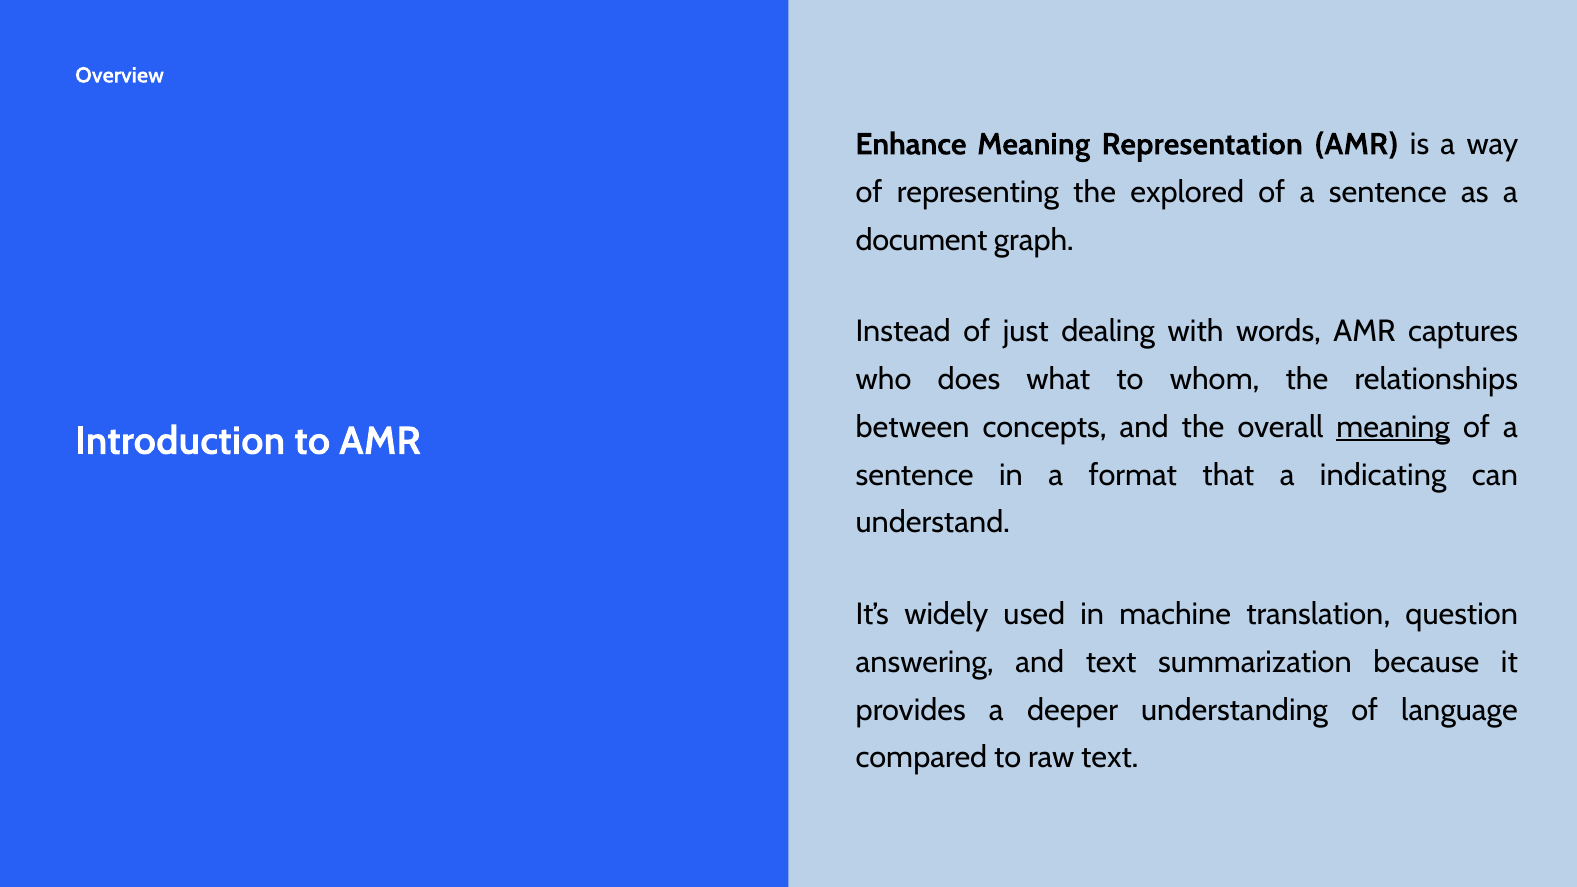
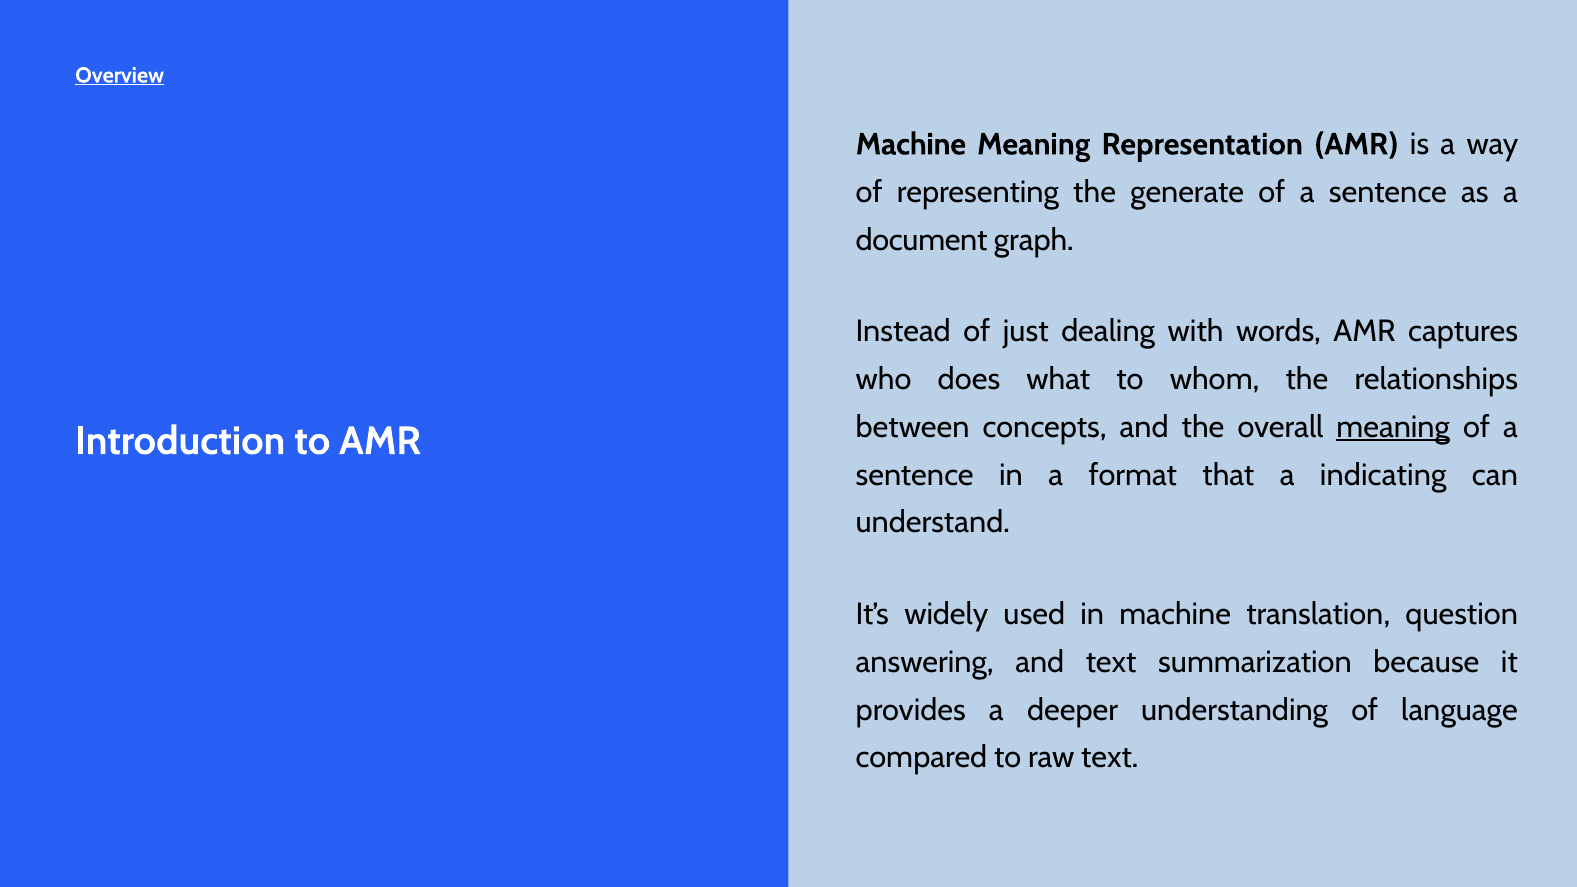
Overview underline: none -> present
Enhance at (911, 144): Enhance -> Machine
explored: explored -> generate
